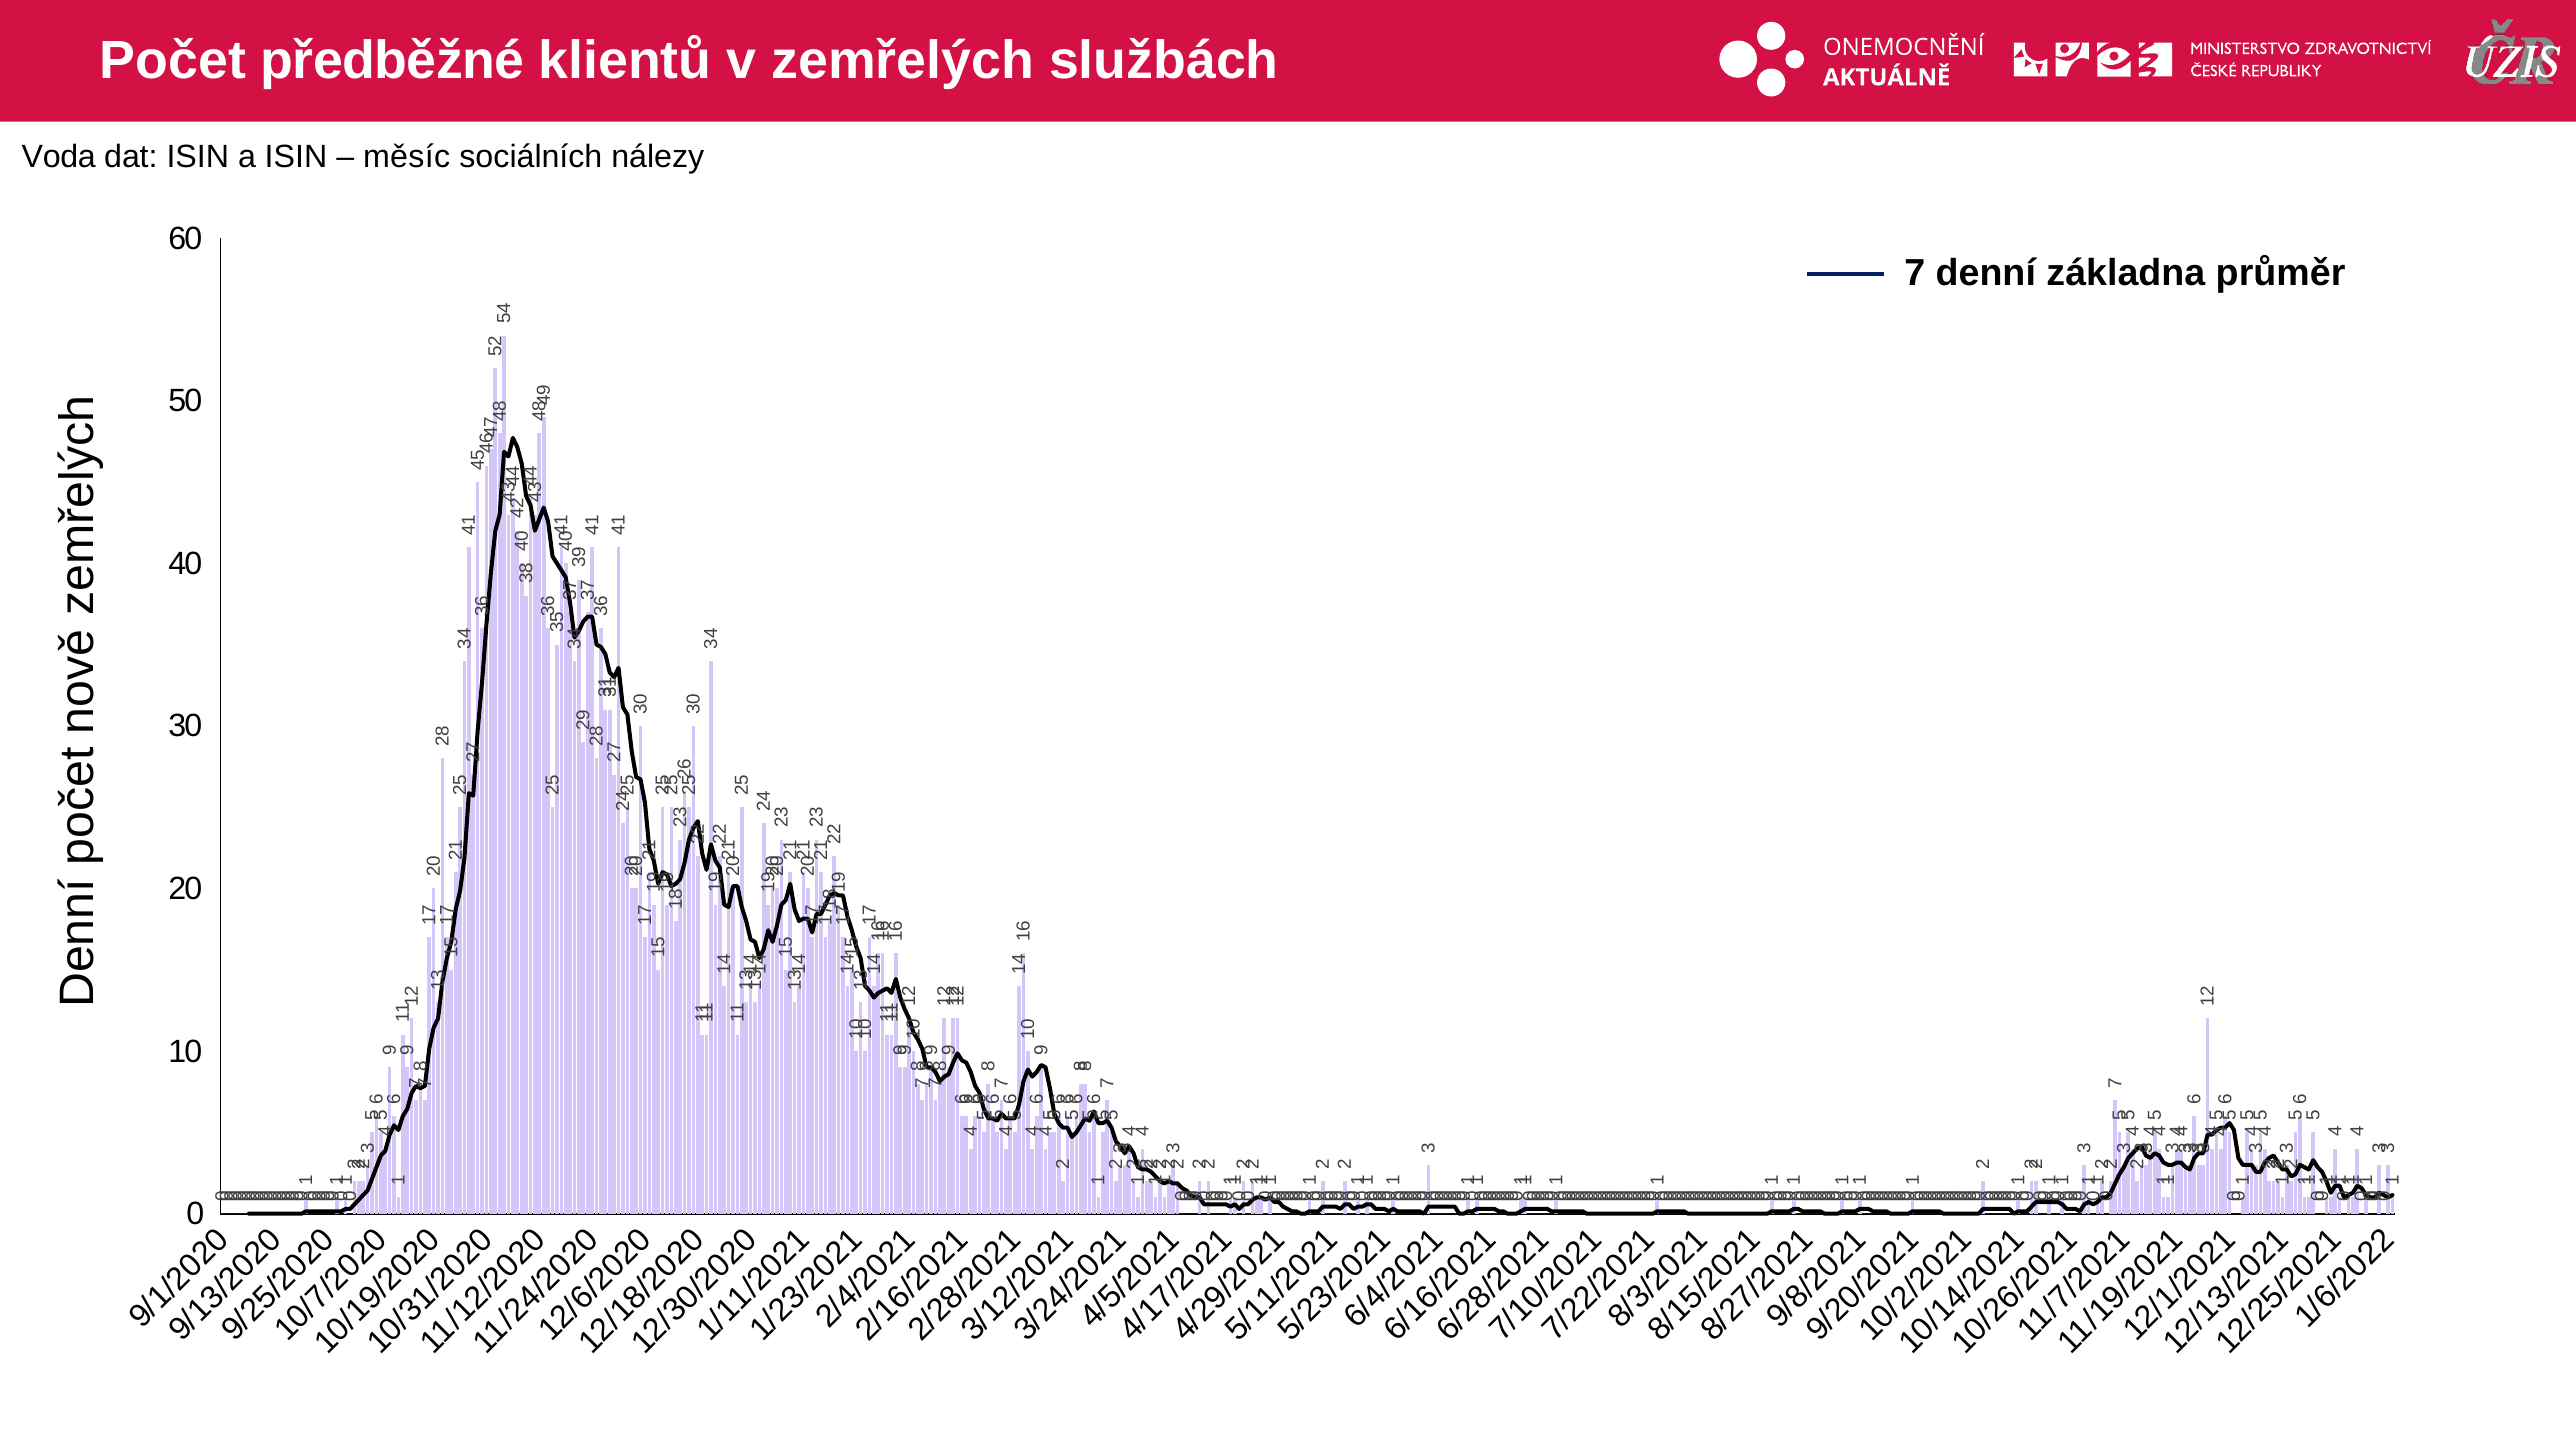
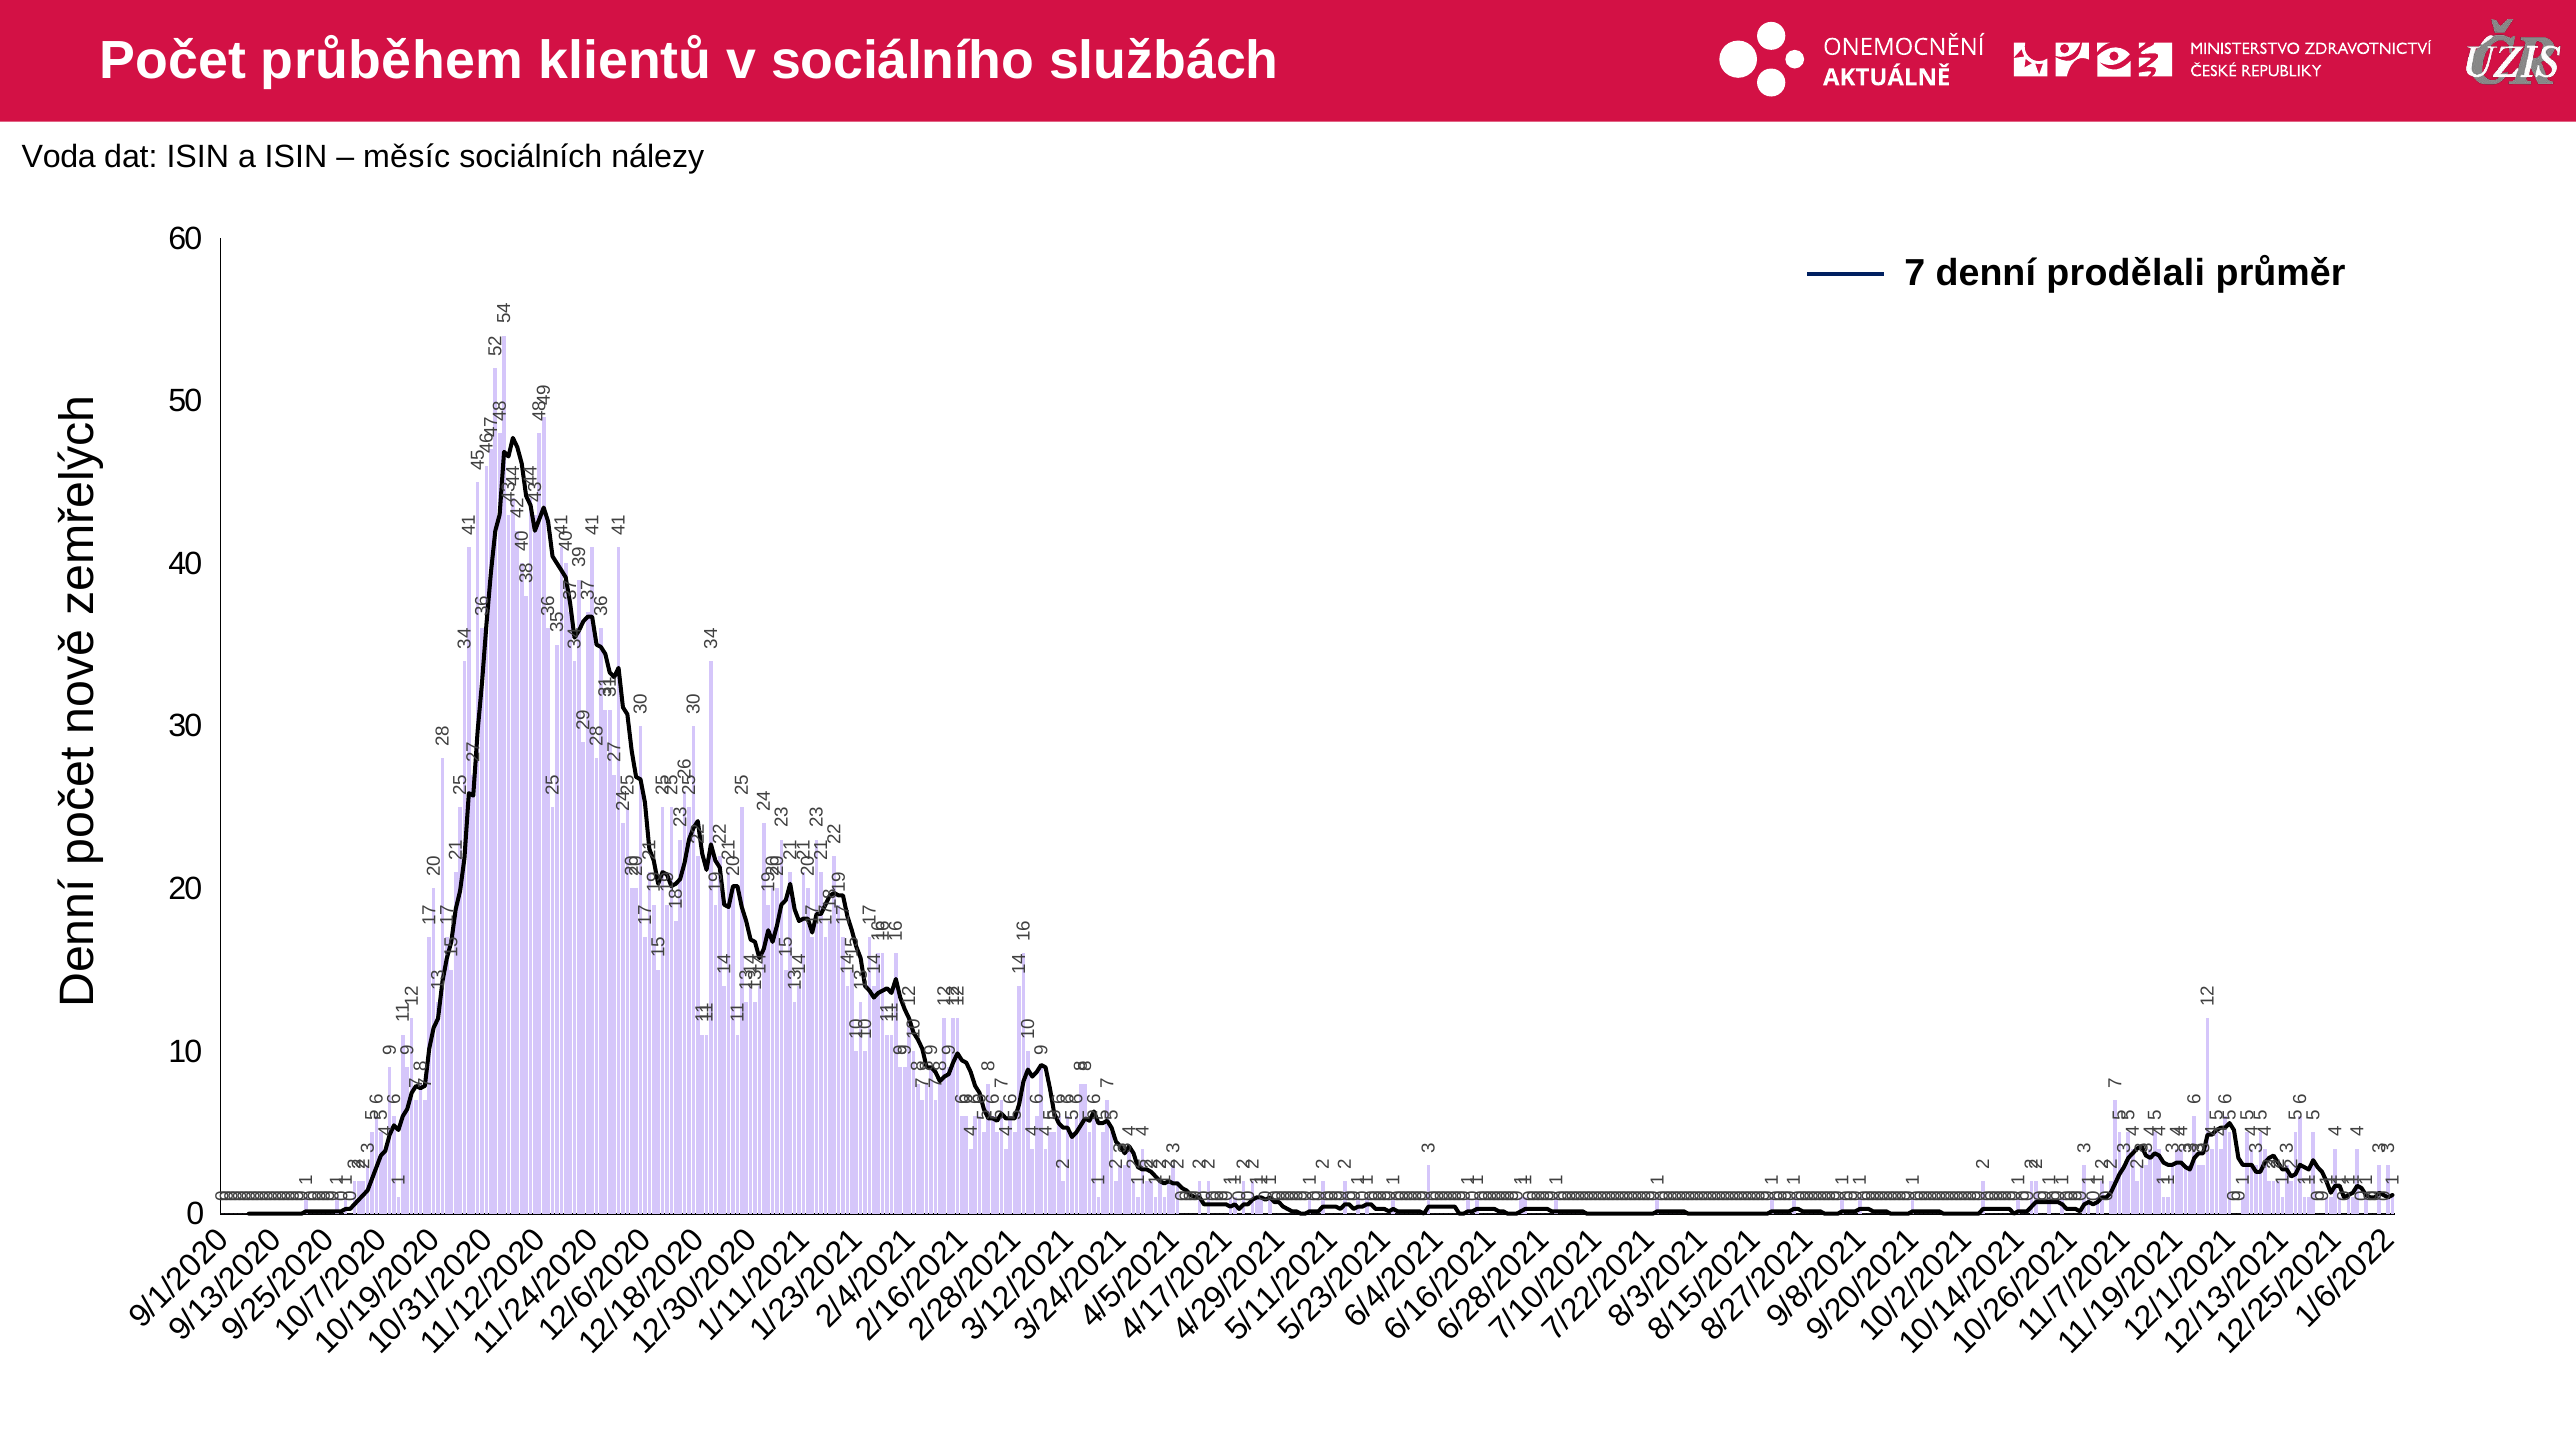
předběžné: předběžné -> průběhem
zemřelých: zemřelých -> sociálního
základna: základna -> prodělali
